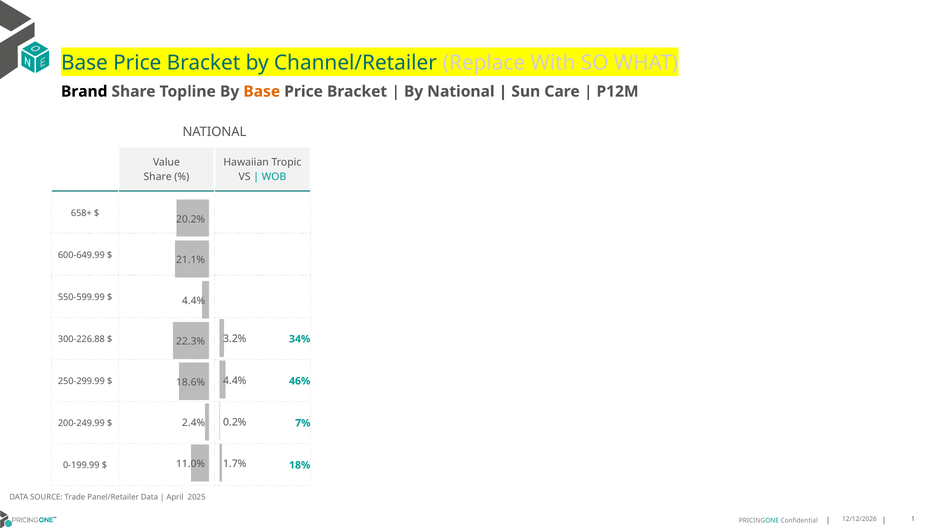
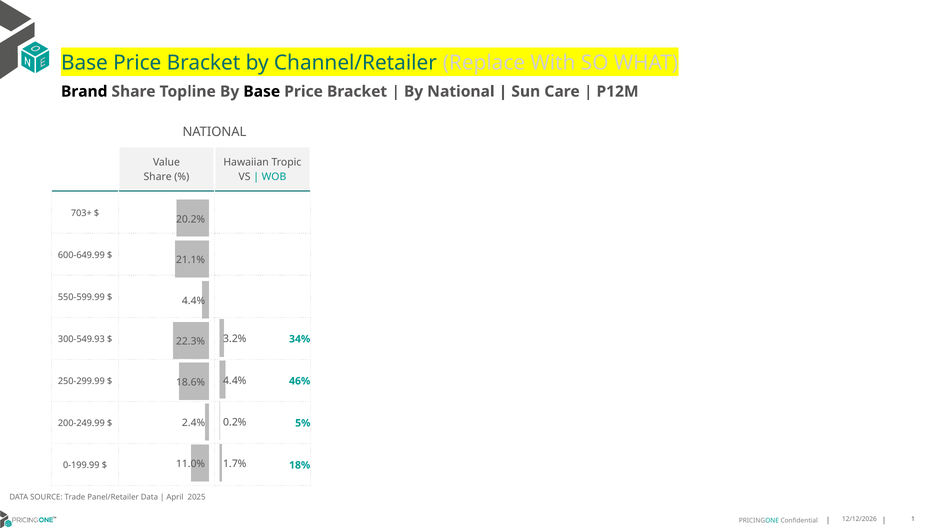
Base at (262, 91) colour: orange -> black
658+: 658+ -> 703+
300-226.88: 300-226.88 -> 300-549.93
7%: 7% -> 5%
